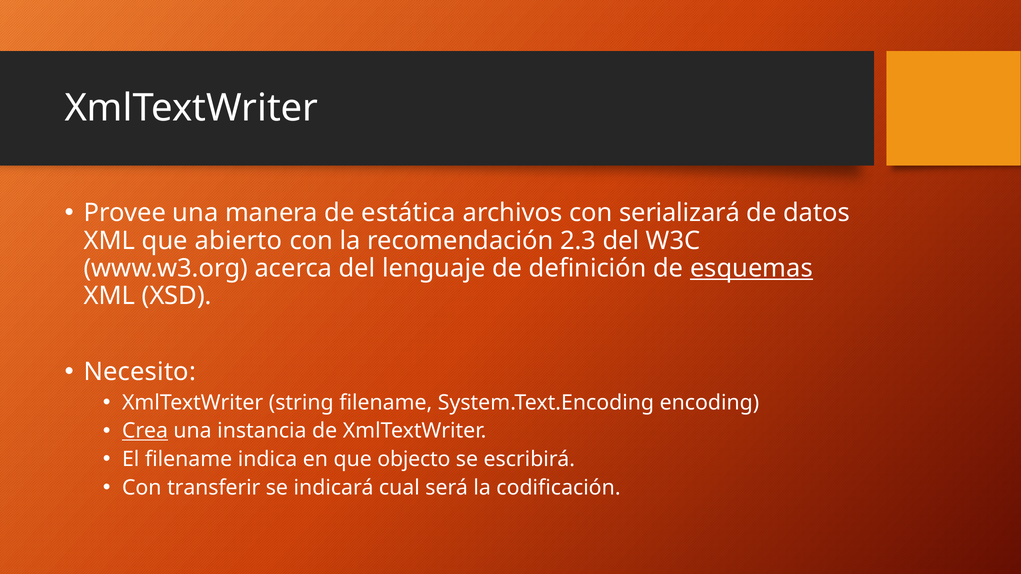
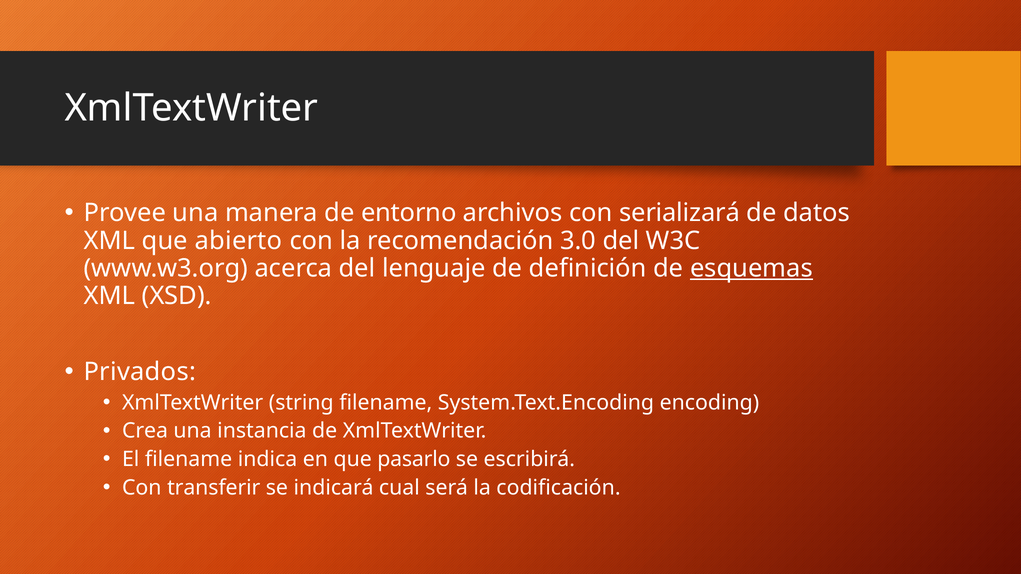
estática: estática -> entorno
2.3: 2.3 -> 3.0
Necesito: Necesito -> Privados
Crea underline: present -> none
objecto: objecto -> pasarlo
